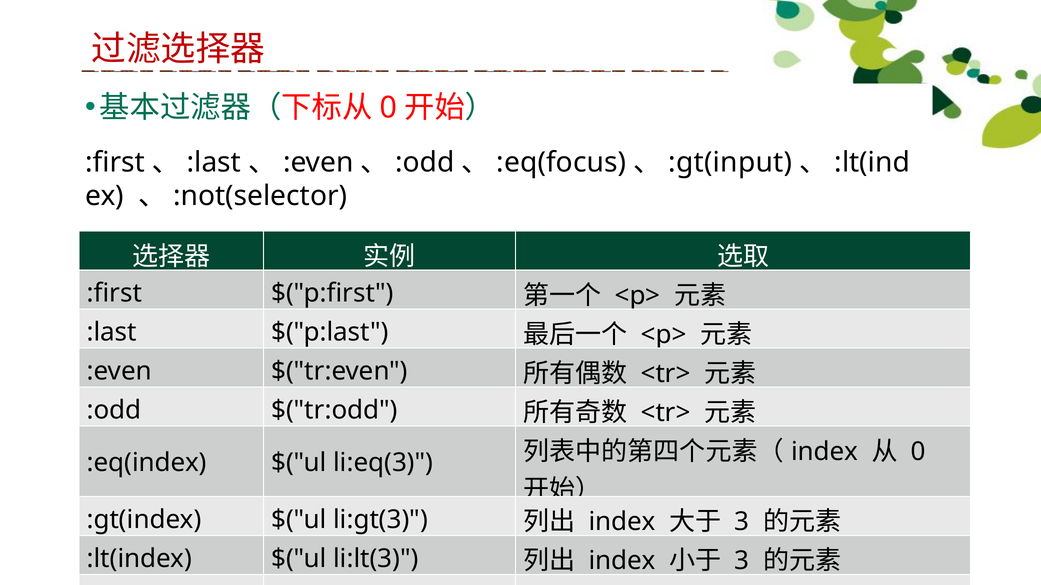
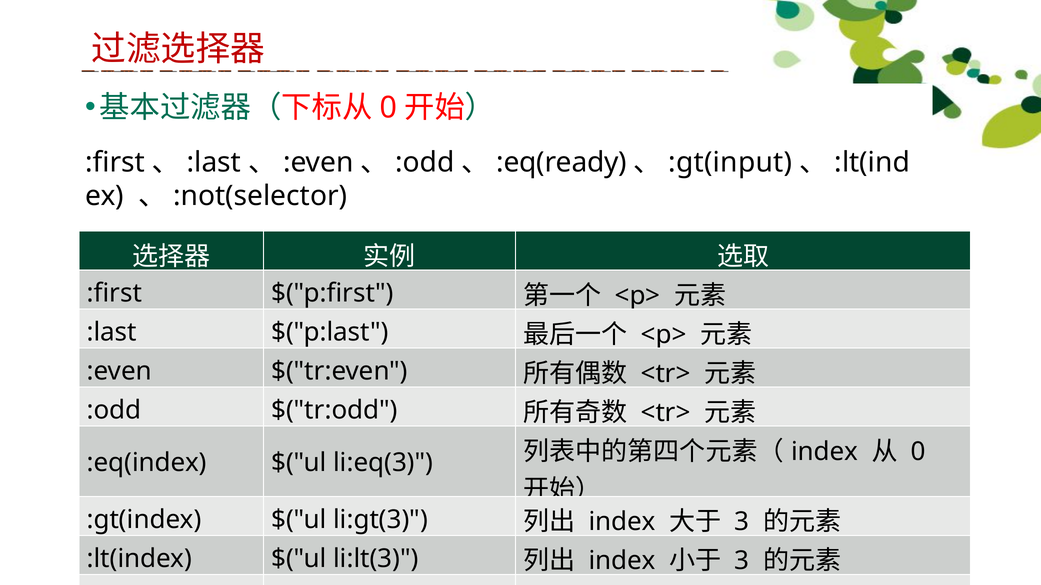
:eq(focus: :eq(focus -> :eq(ready
